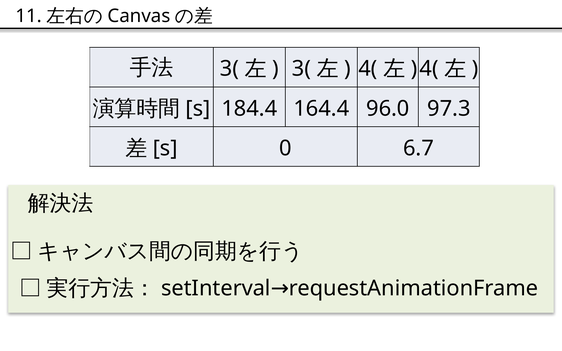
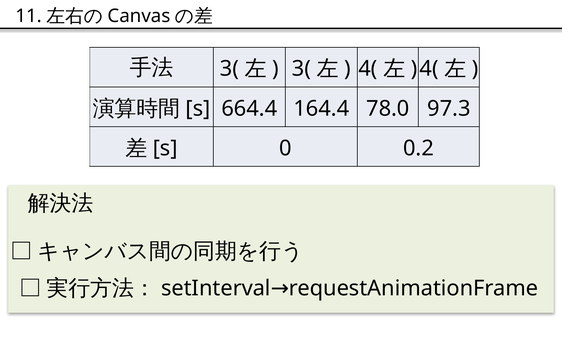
184.4: 184.4 -> 664.4
96.0: 96.0 -> 78.0
6.7: 6.7 -> 0.2
